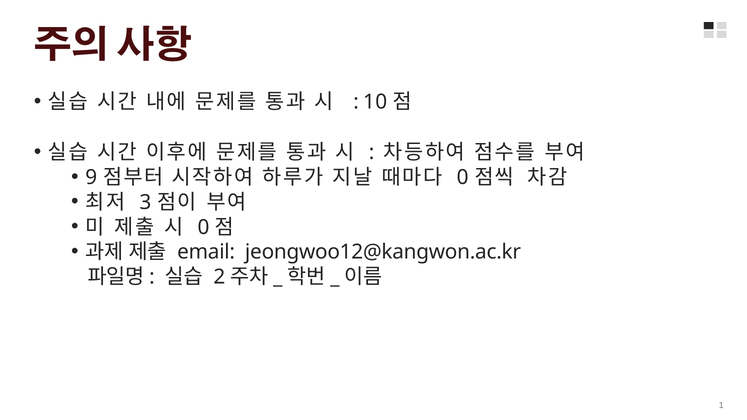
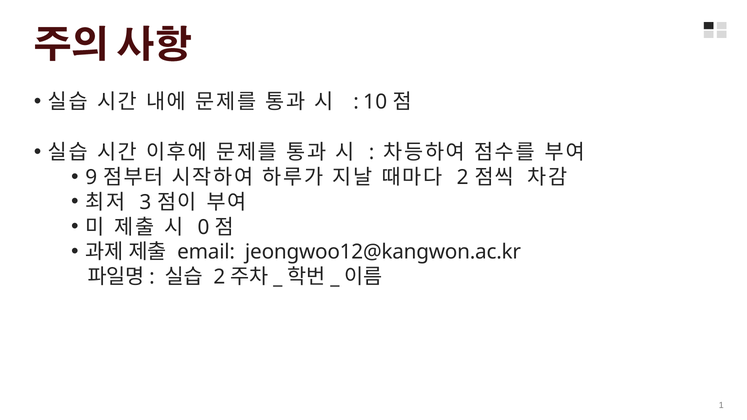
0 at (463, 177): 0 -> 2
